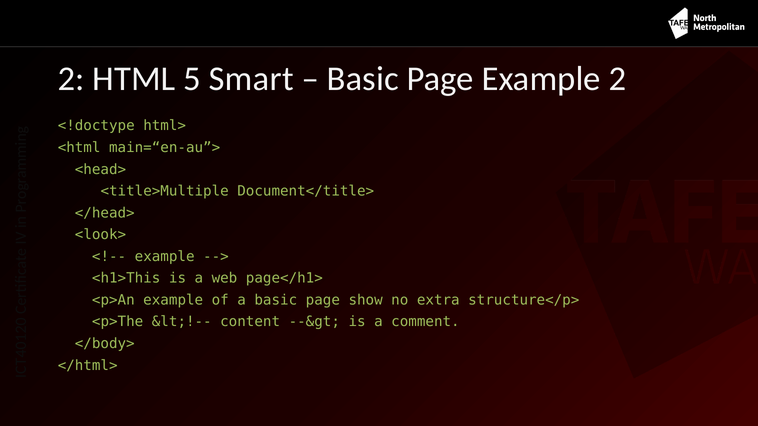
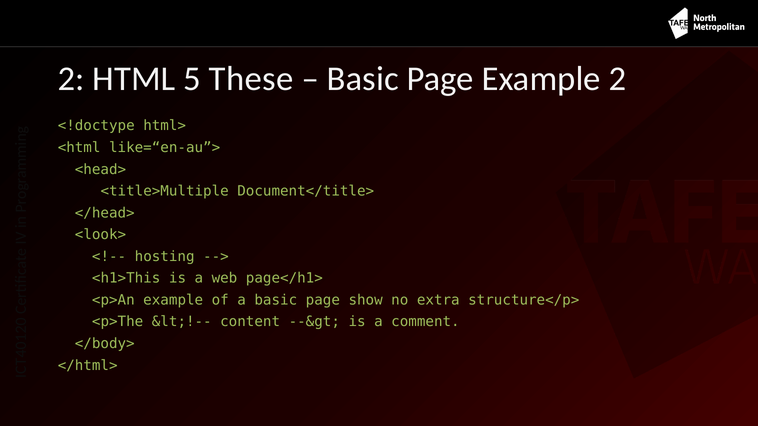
Smart: Smart -> These
main=“en-au”>: main=“en-au”> -> like=“en-au”>
example at (165, 257): example -> hosting
